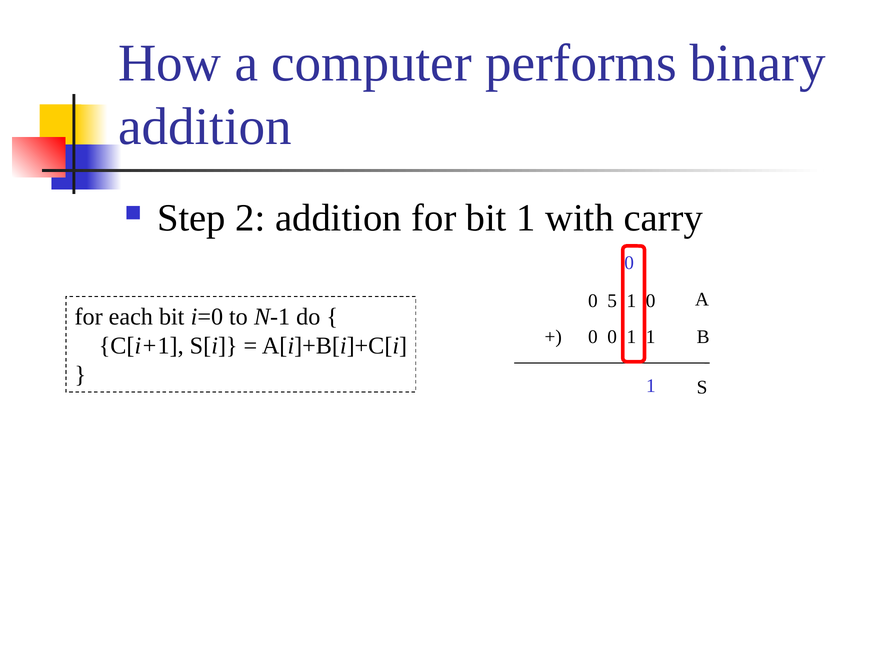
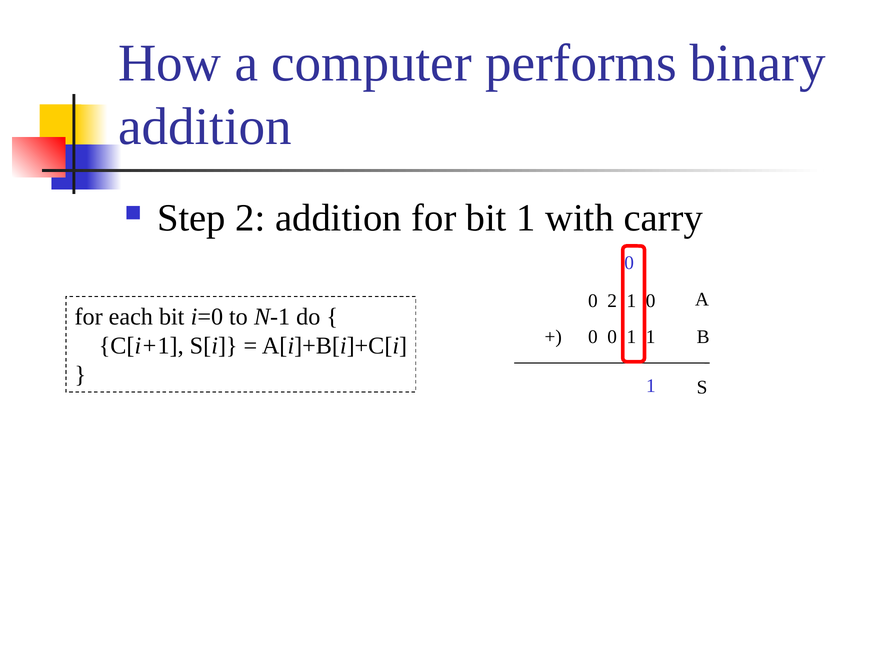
0 5: 5 -> 2
